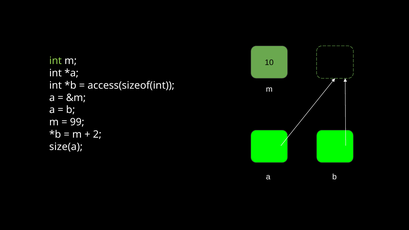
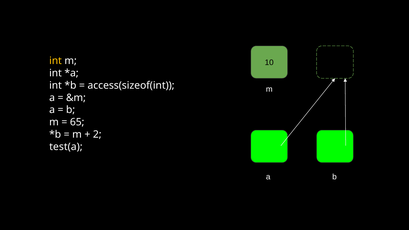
int at (56, 61) colour: light green -> yellow
99: 99 -> 65
size(a: size(a -> test(a
